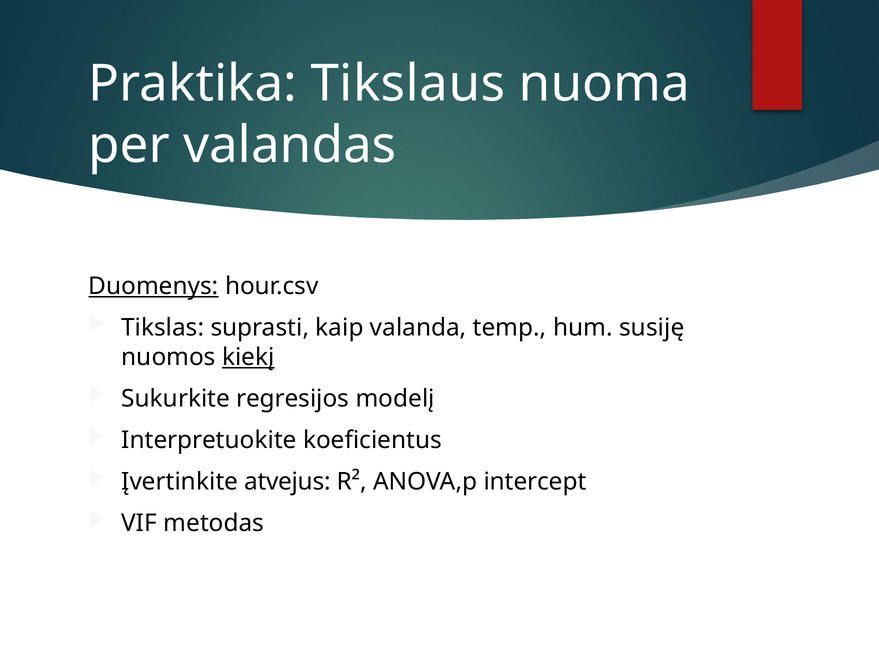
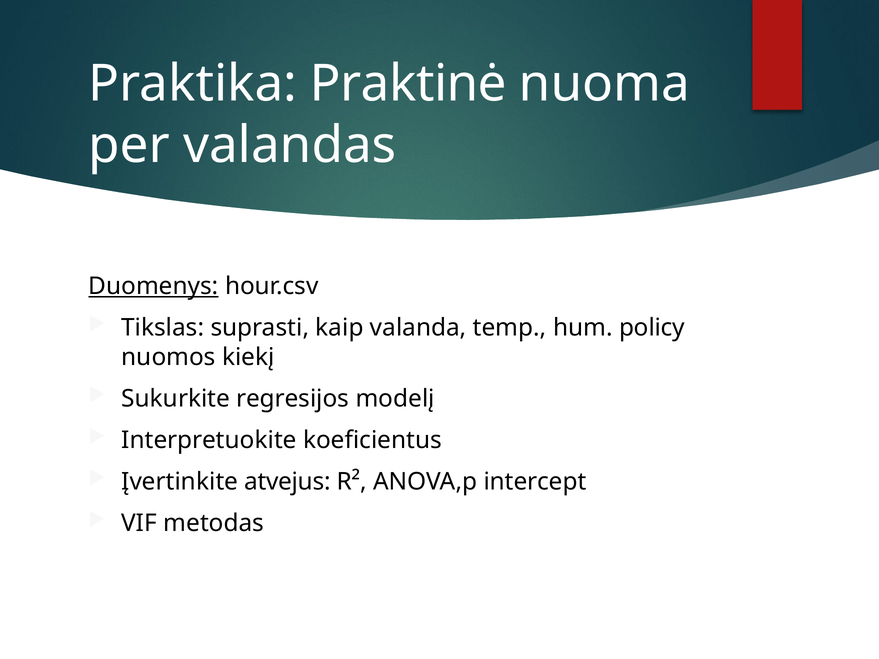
Tikslaus: Tikslaus -> Praktinė
susiję: susiję -> policy
kiekį underline: present -> none
